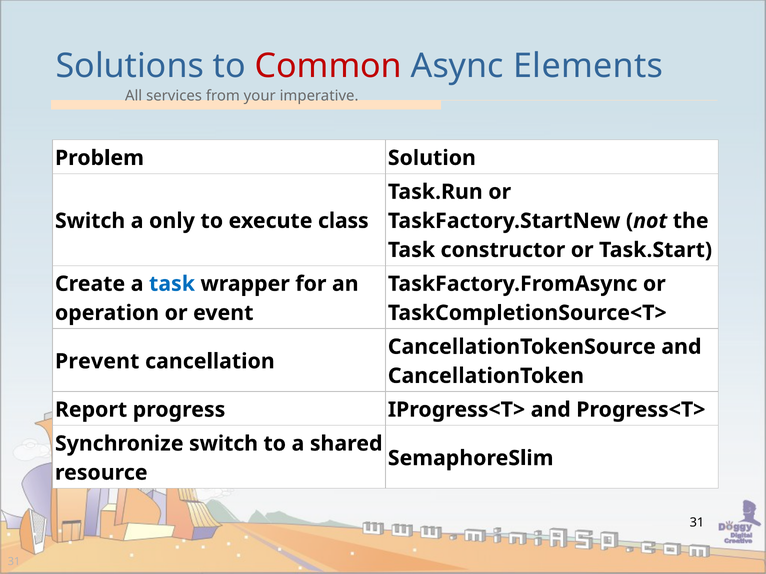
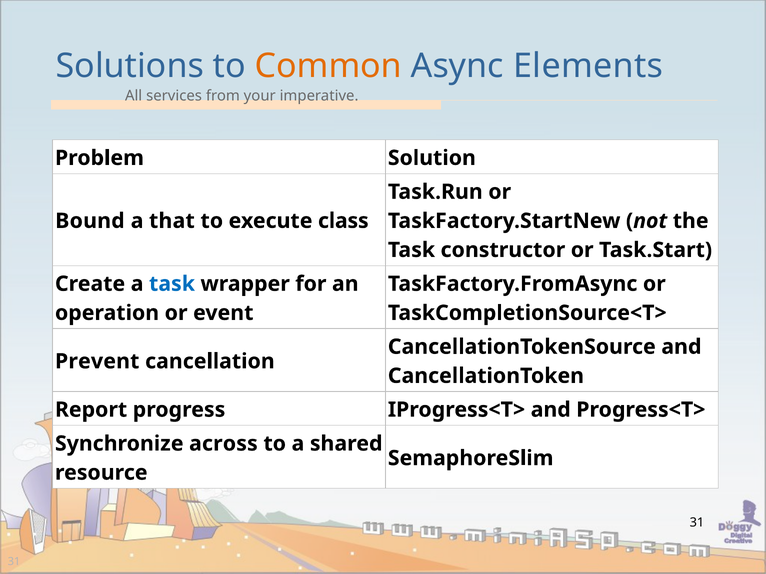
Common colour: red -> orange
Switch at (90, 221): Switch -> Bound
only: only -> that
Synchronize switch: switch -> across
